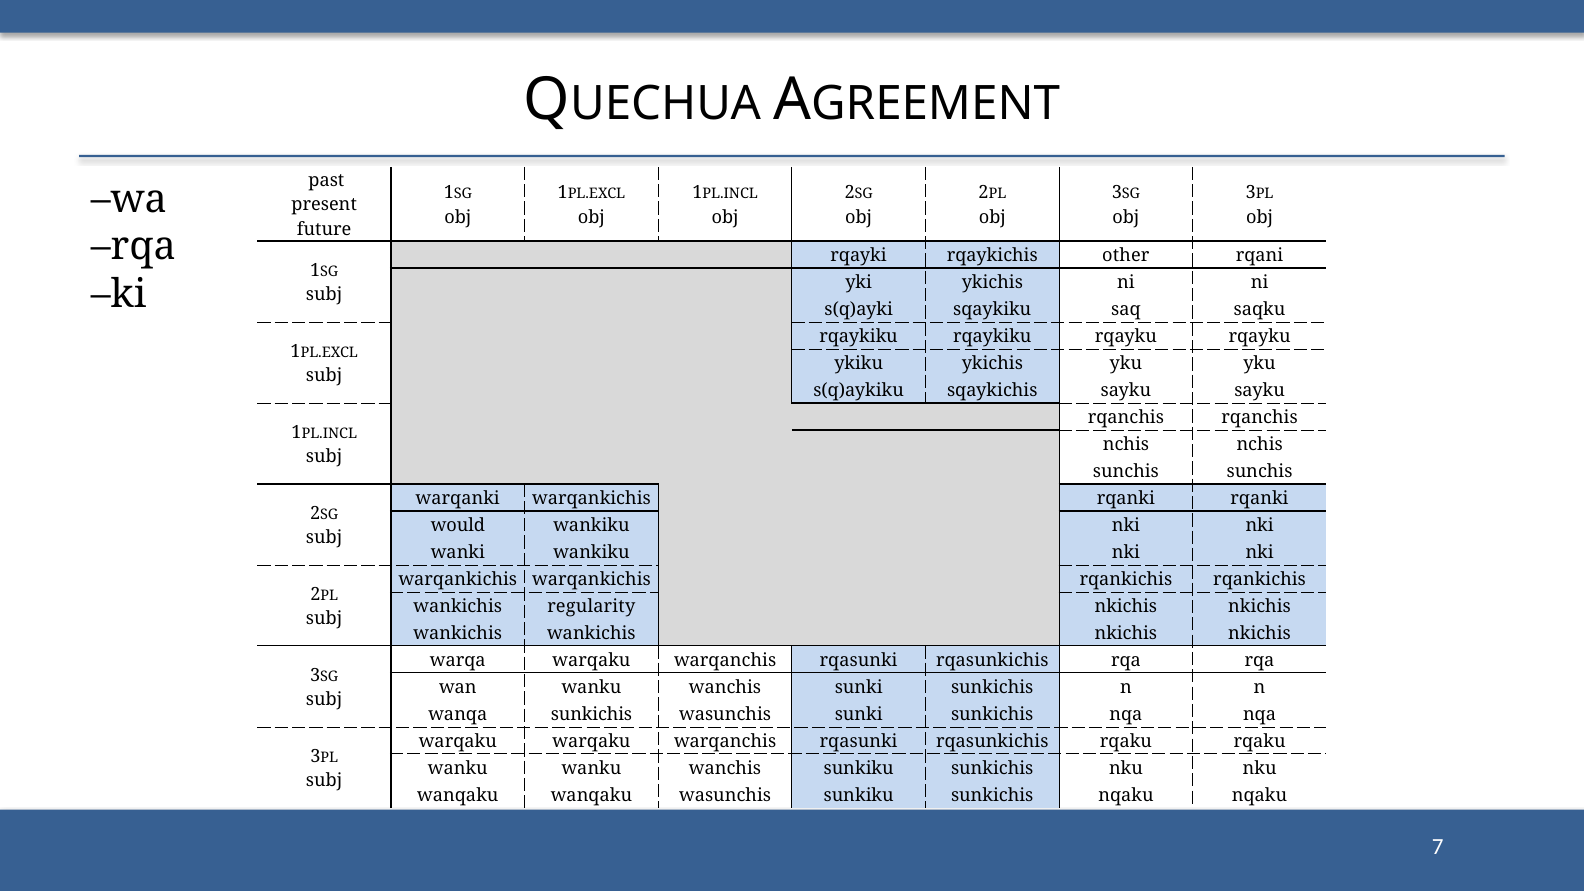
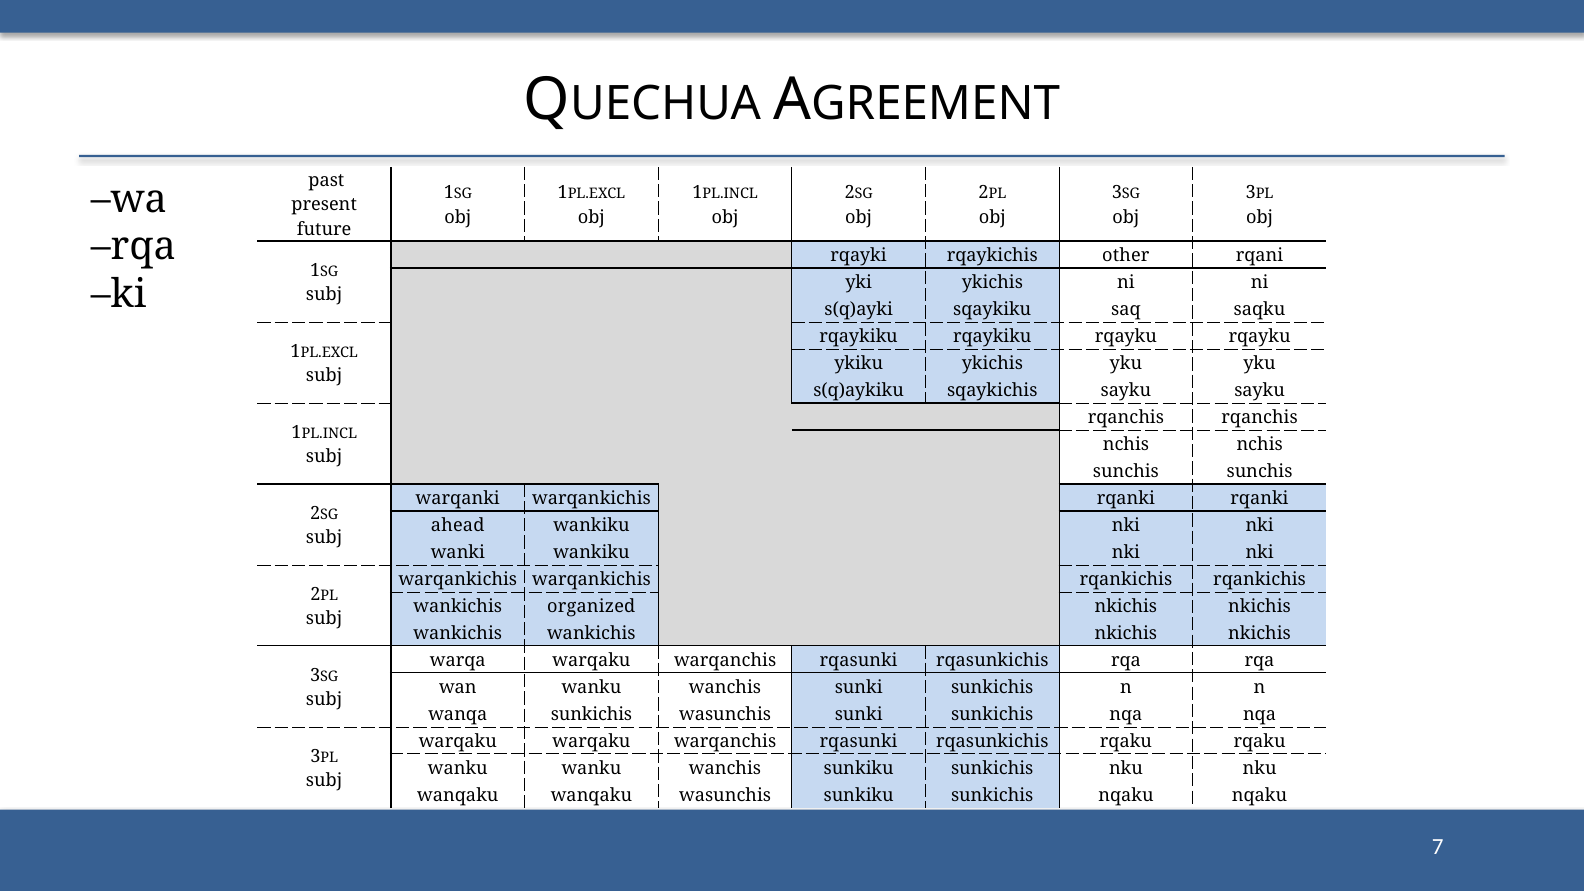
would: would -> ahead
regularity: regularity -> organized
